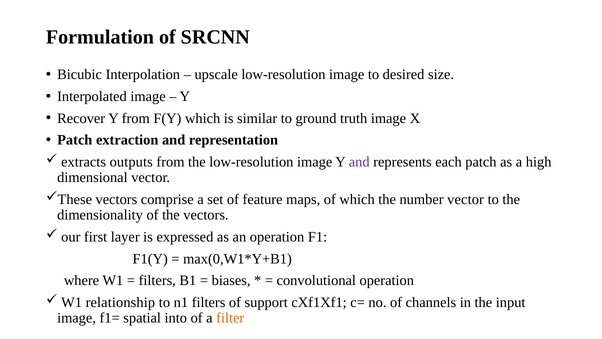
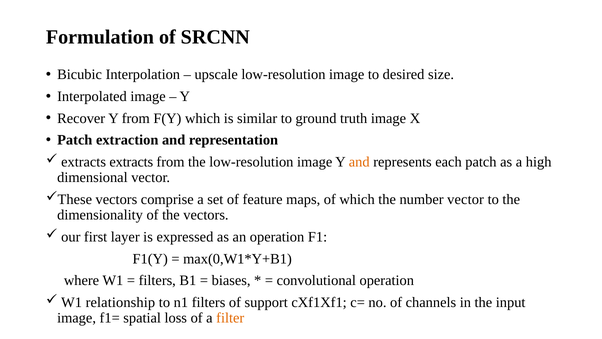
extracts outputs: outputs -> extracts
and at (359, 162) colour: purple -> orange
into: into -> loss
